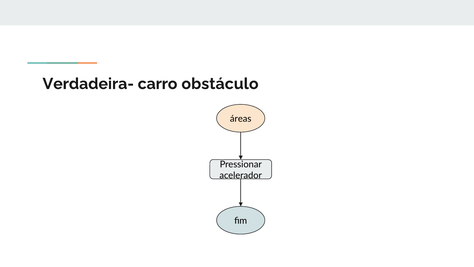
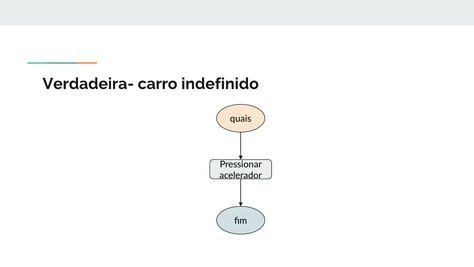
obstáculo: obstáculo -> indefinido
áreas: áreas -> quais
